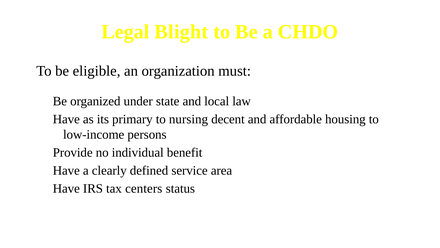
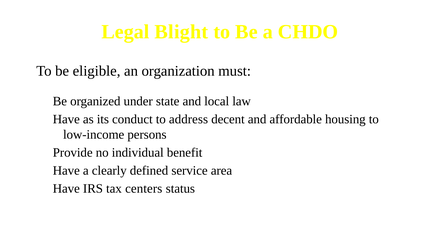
primary: primary -> conduct
nursing: nursing -> address
